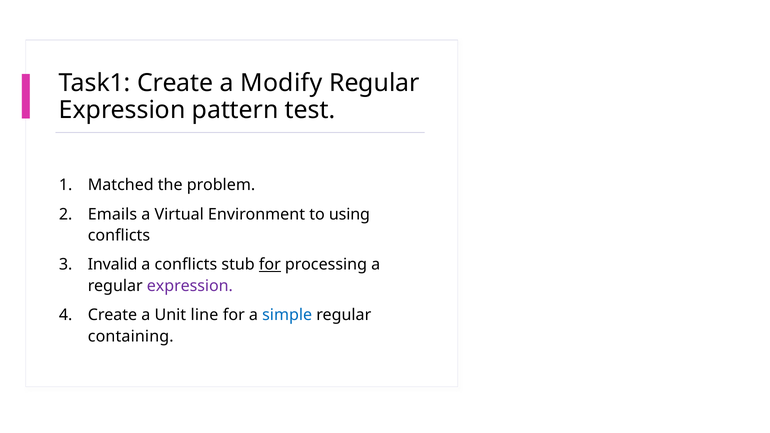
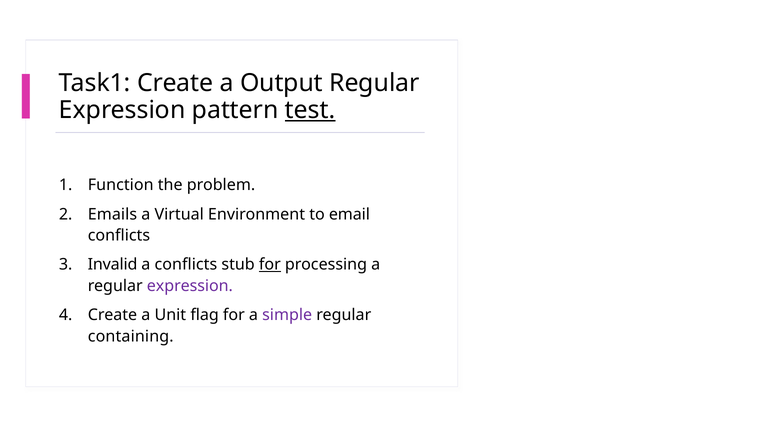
Modify: Modify -> Output
test underline: none -> present
Matched: Matched -> Function
using: using -> email
line: line -> flag
simple colour: blue -> purple
